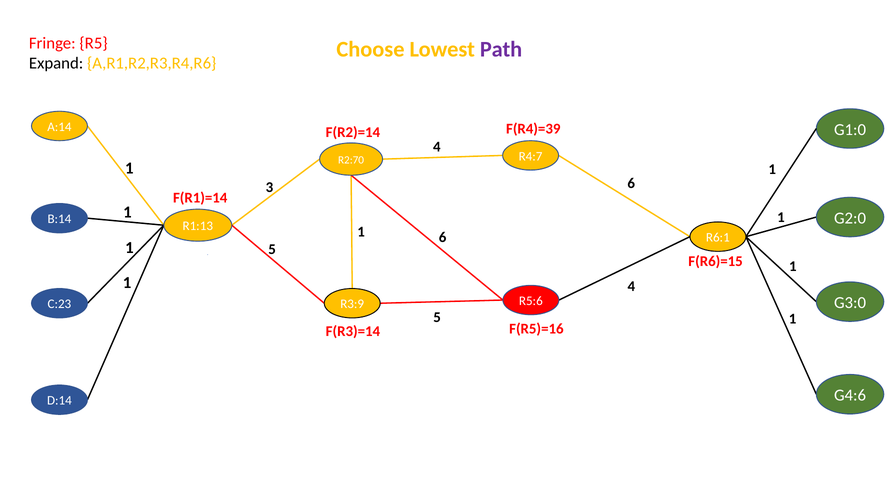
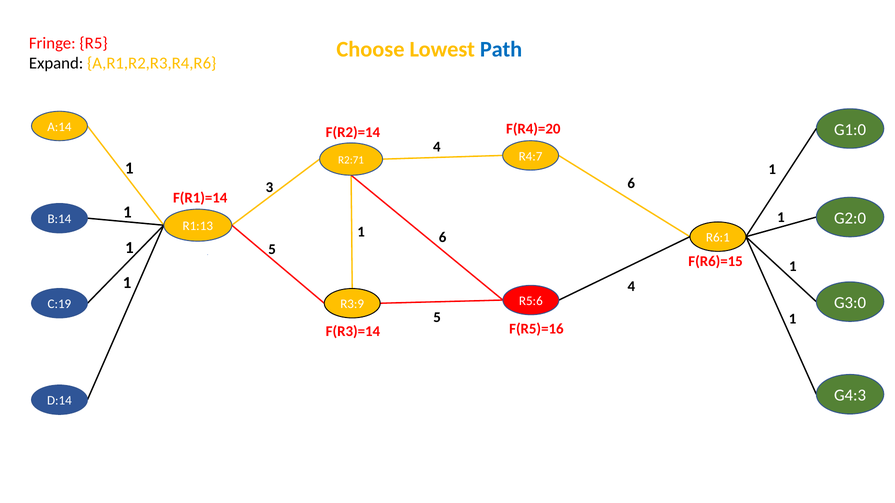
Path colour: purple -> blue
F(R4)=39: F(R4)=39 -> F(R4)=20
R2:70: R2:70 -> R2:71
C:23: C:23 -> C:19
G4:6: G4:6 -> G4:3
